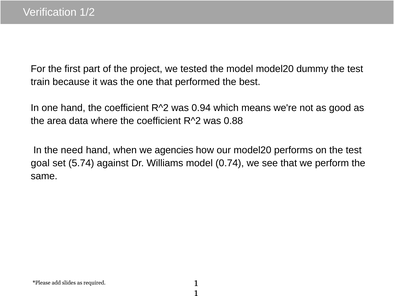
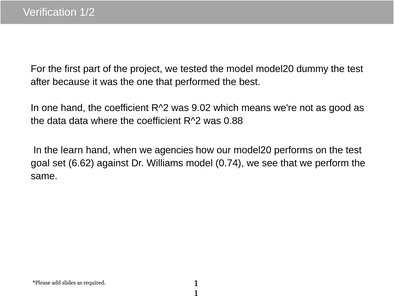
train: train -> after
0.94: 0.94 -> 9.02
the area: area -> data
need: need -> learn
5.74: 5.74 -> 6.62
